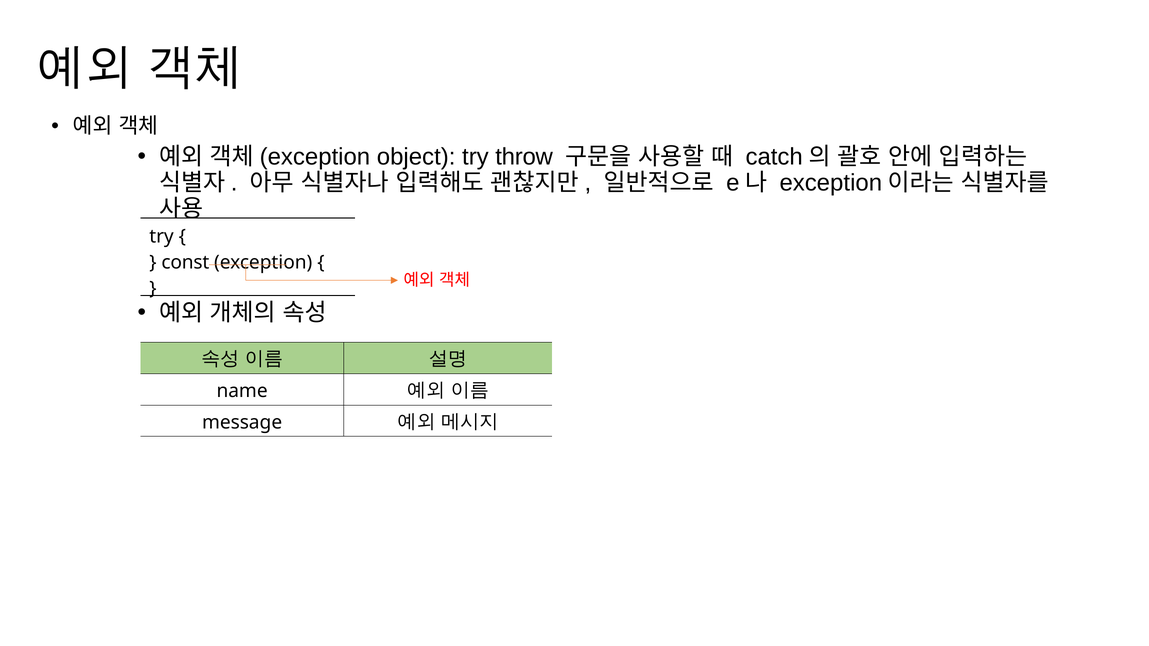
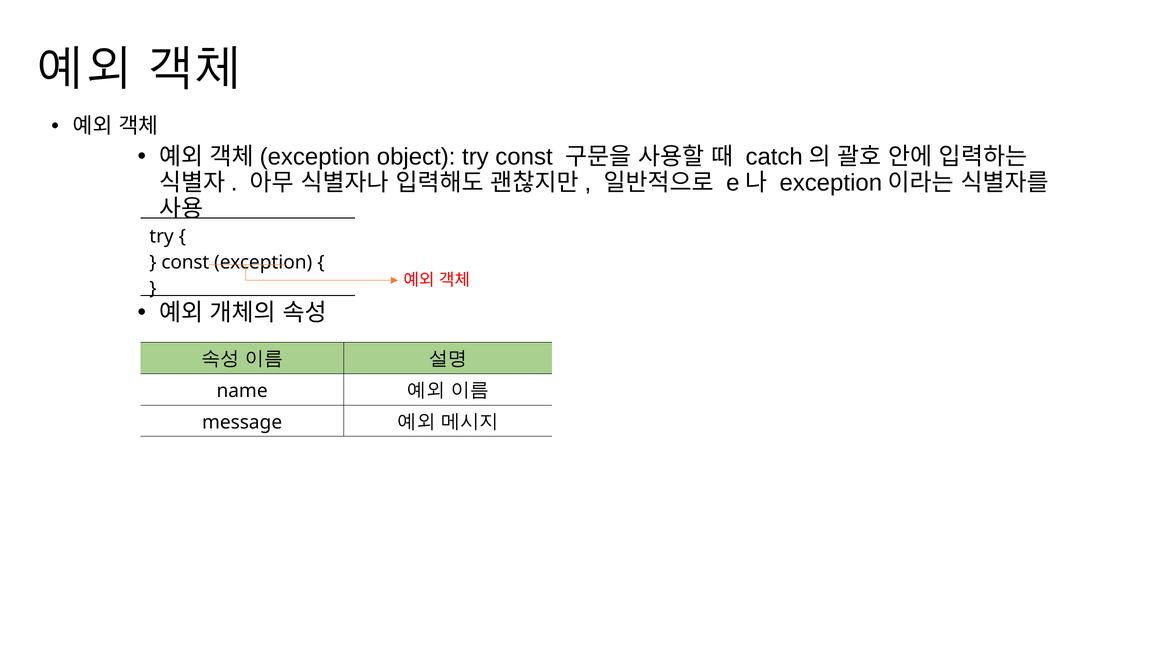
try throw: throw -> const
